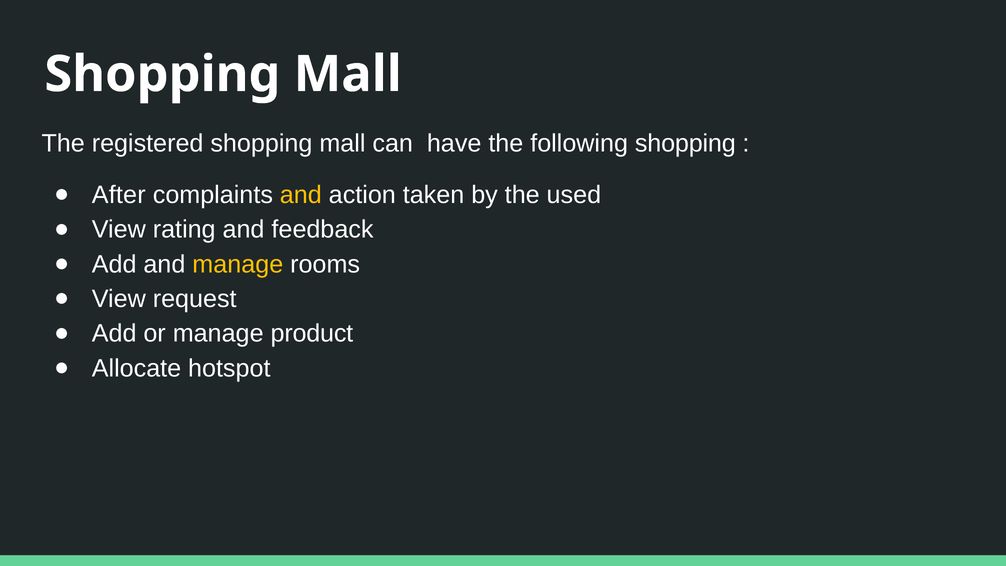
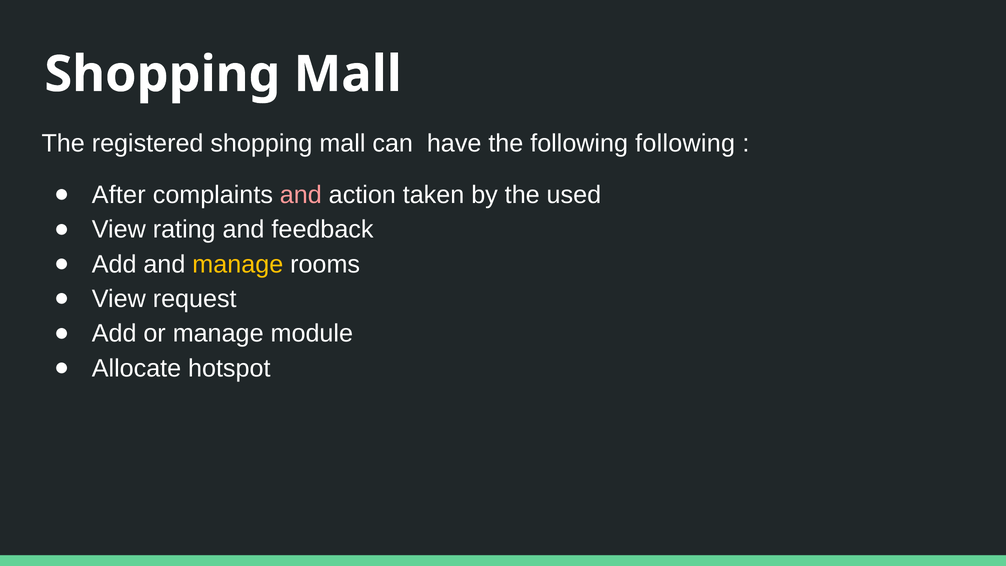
following shopping: shopping -> following
and at (301, 195) colour: yellow -> pink
product: product -> module
